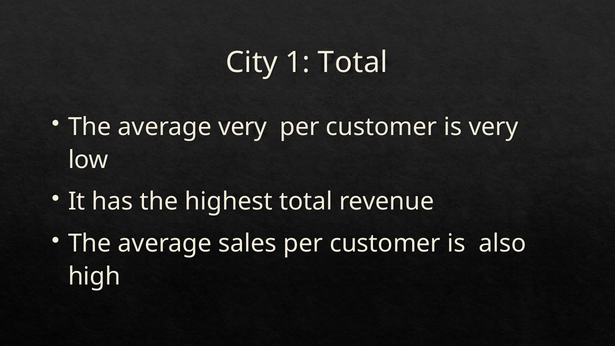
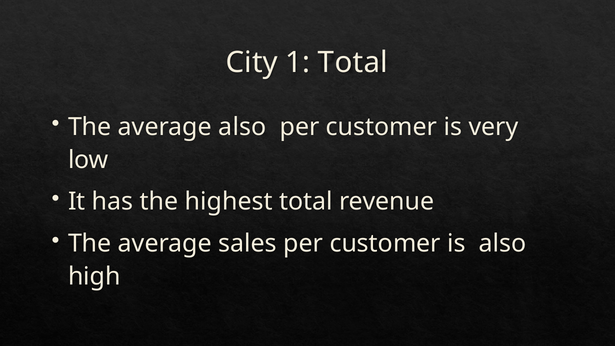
average very: very -> also
